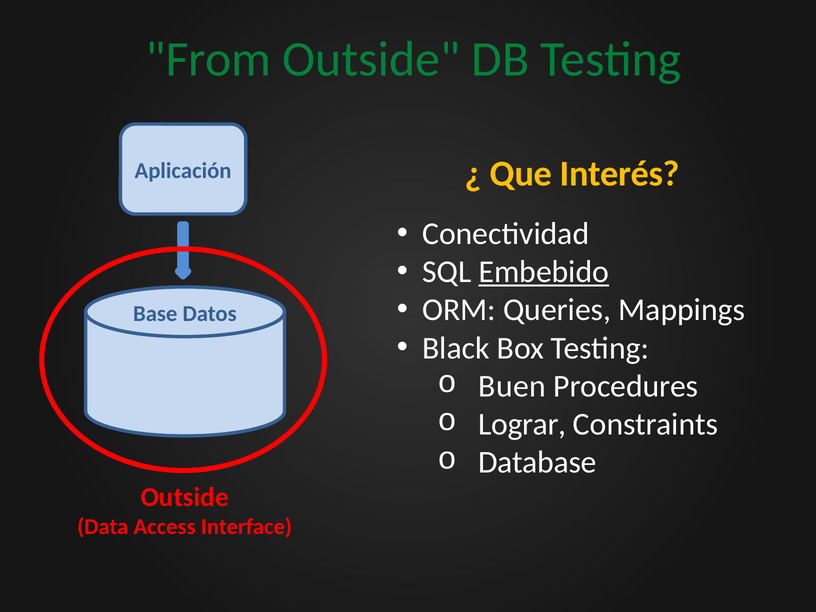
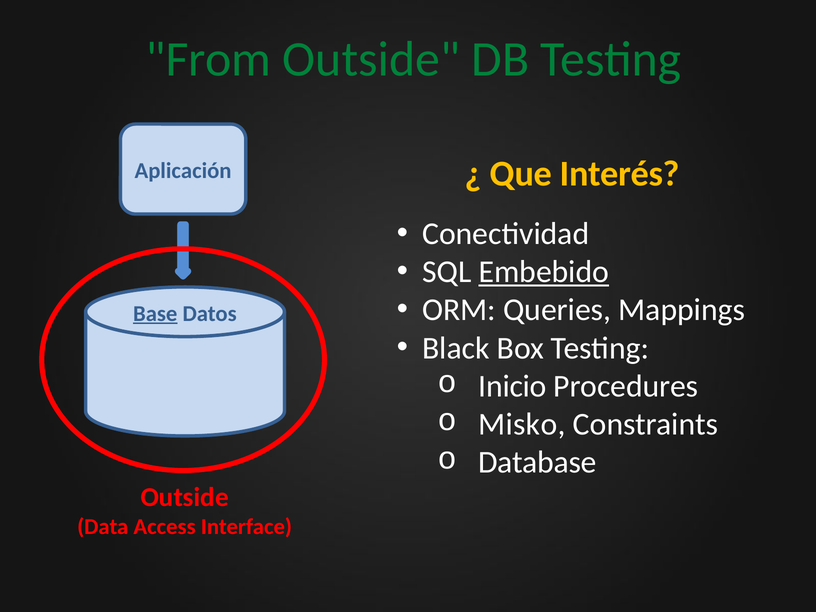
Base underline: none -> present
Buen: Buen -> Inicio
Lograr: Lograr -> Misko
